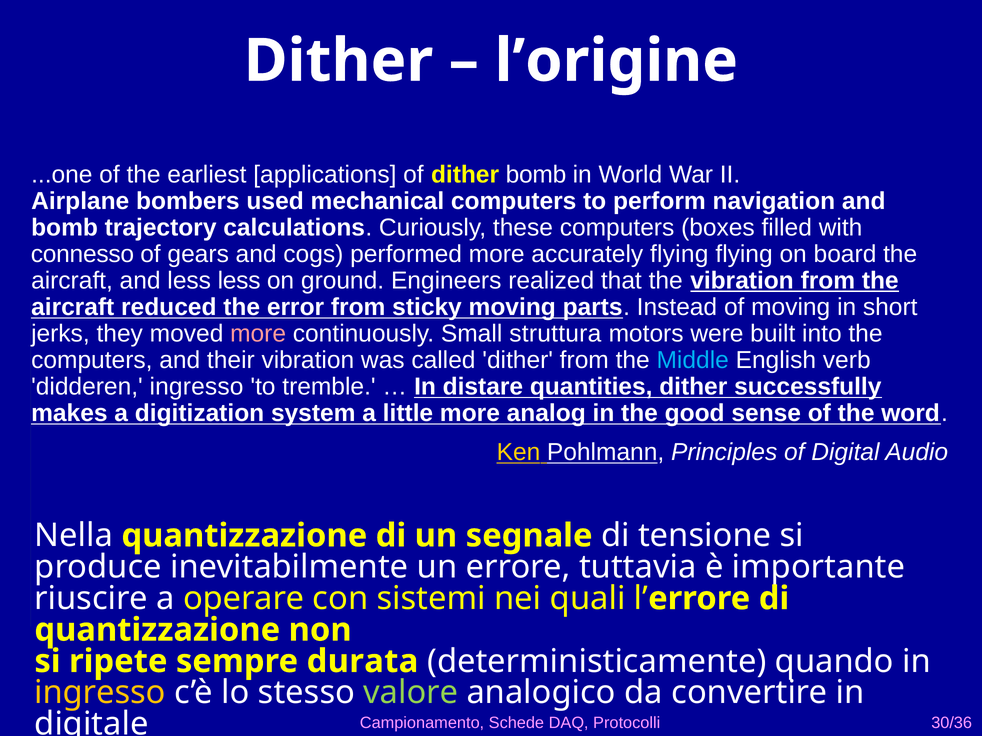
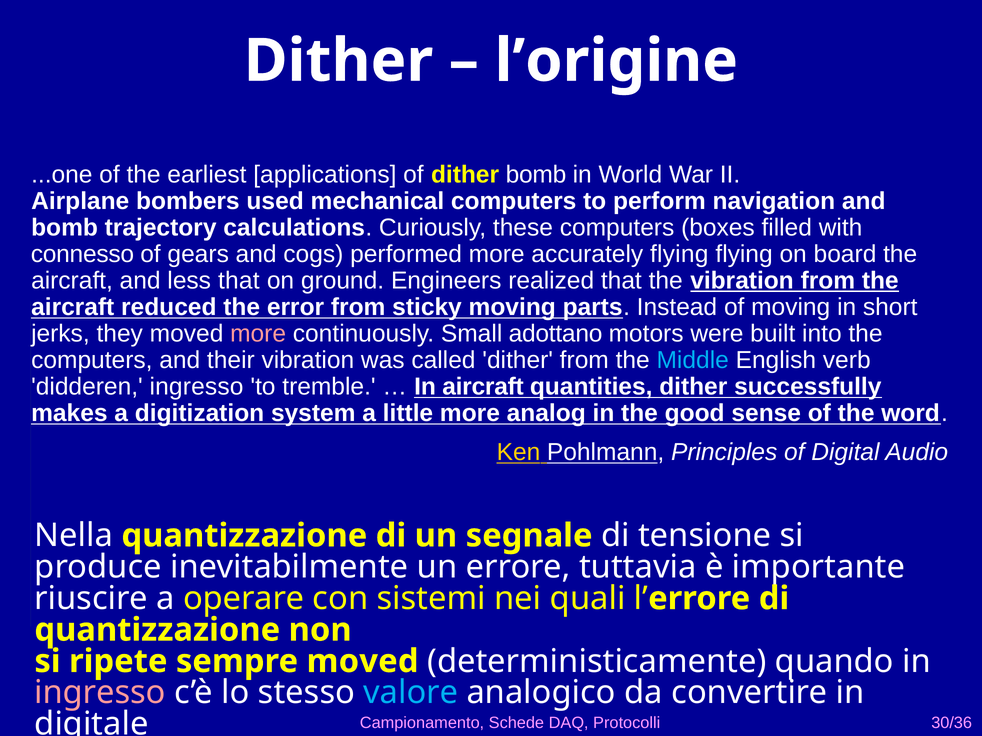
less less: less -> that
struttura: struttura -> adottano
In distare: distare -> aircraft
sempre durata: durata -> moved
ingresso at (100, 693) colour: yellow -> pink
valore colour: light green -> light blue
